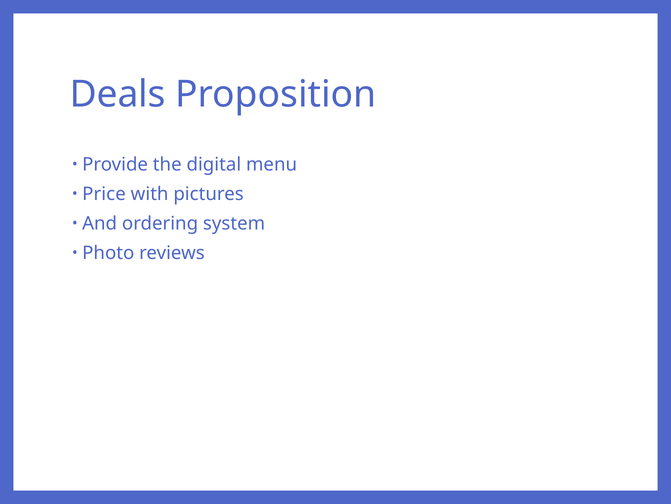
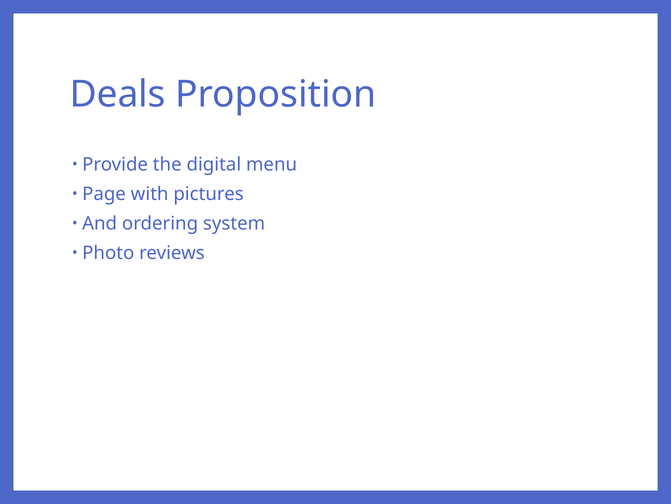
Price: Price -> Page
